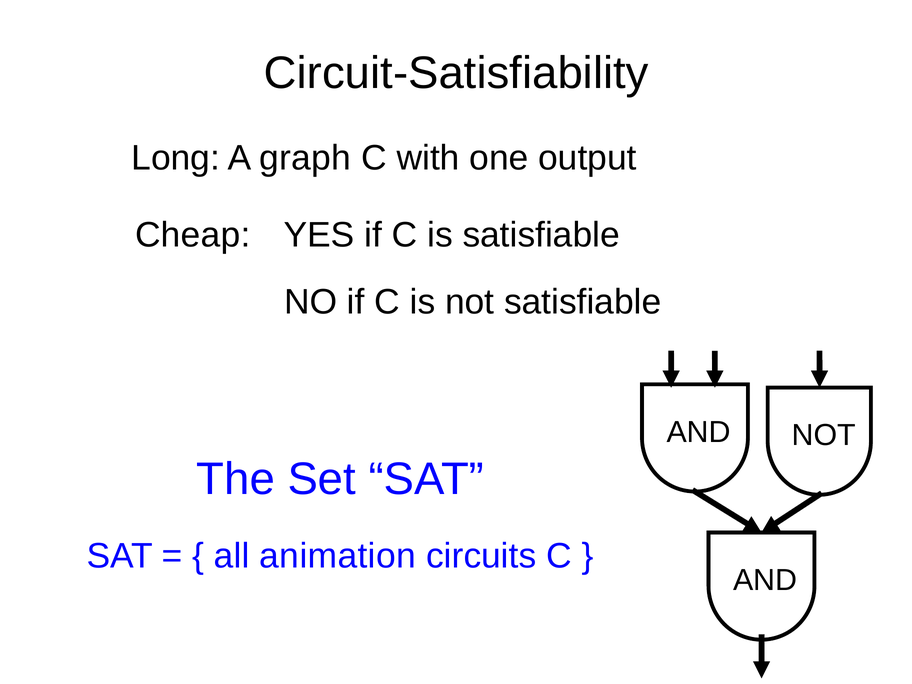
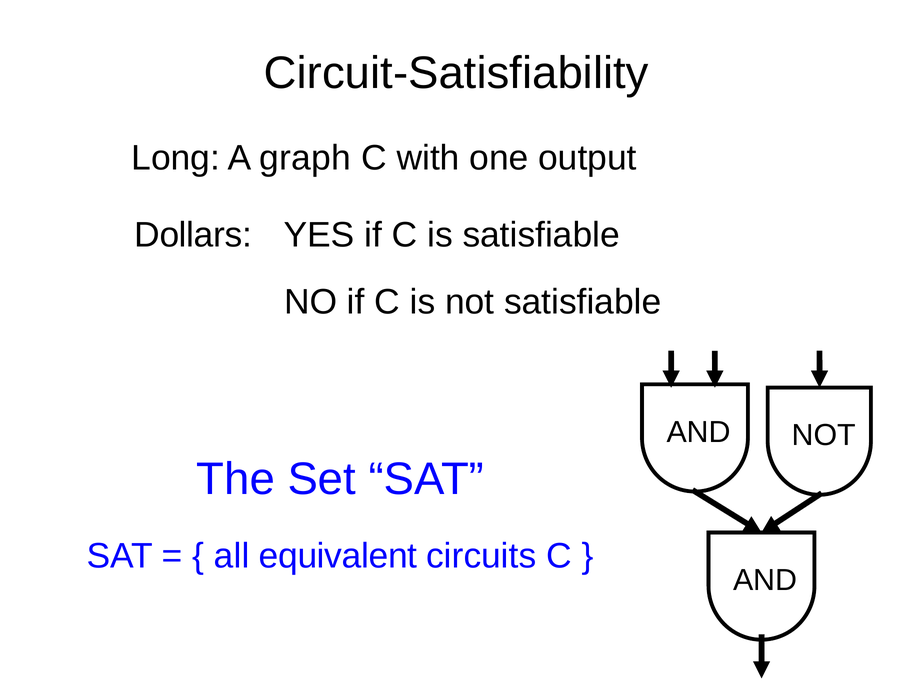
Cheap: Cheap -> Dollars
animation: animation -> equivalent
